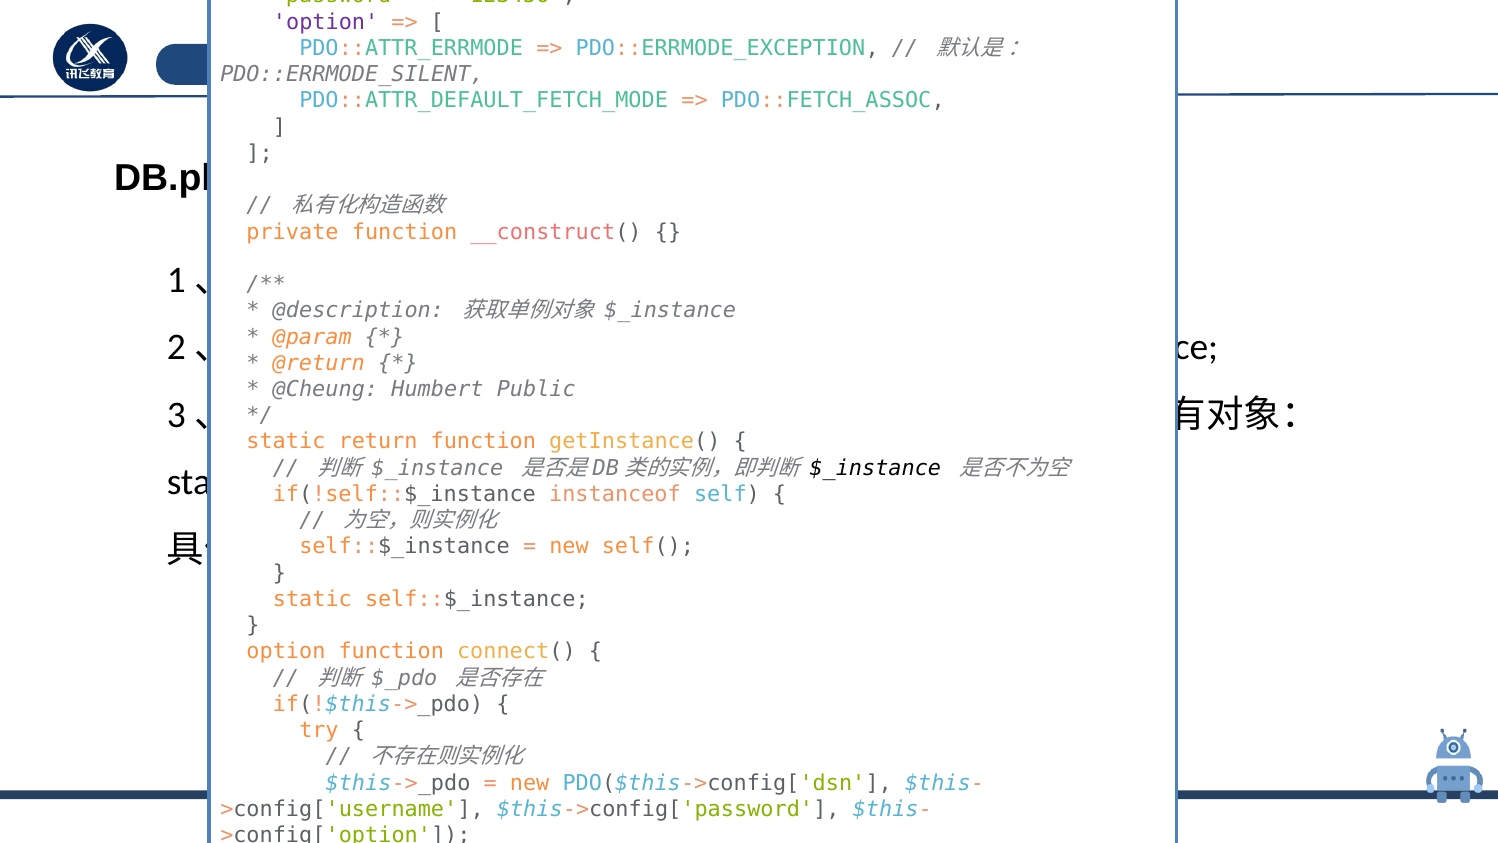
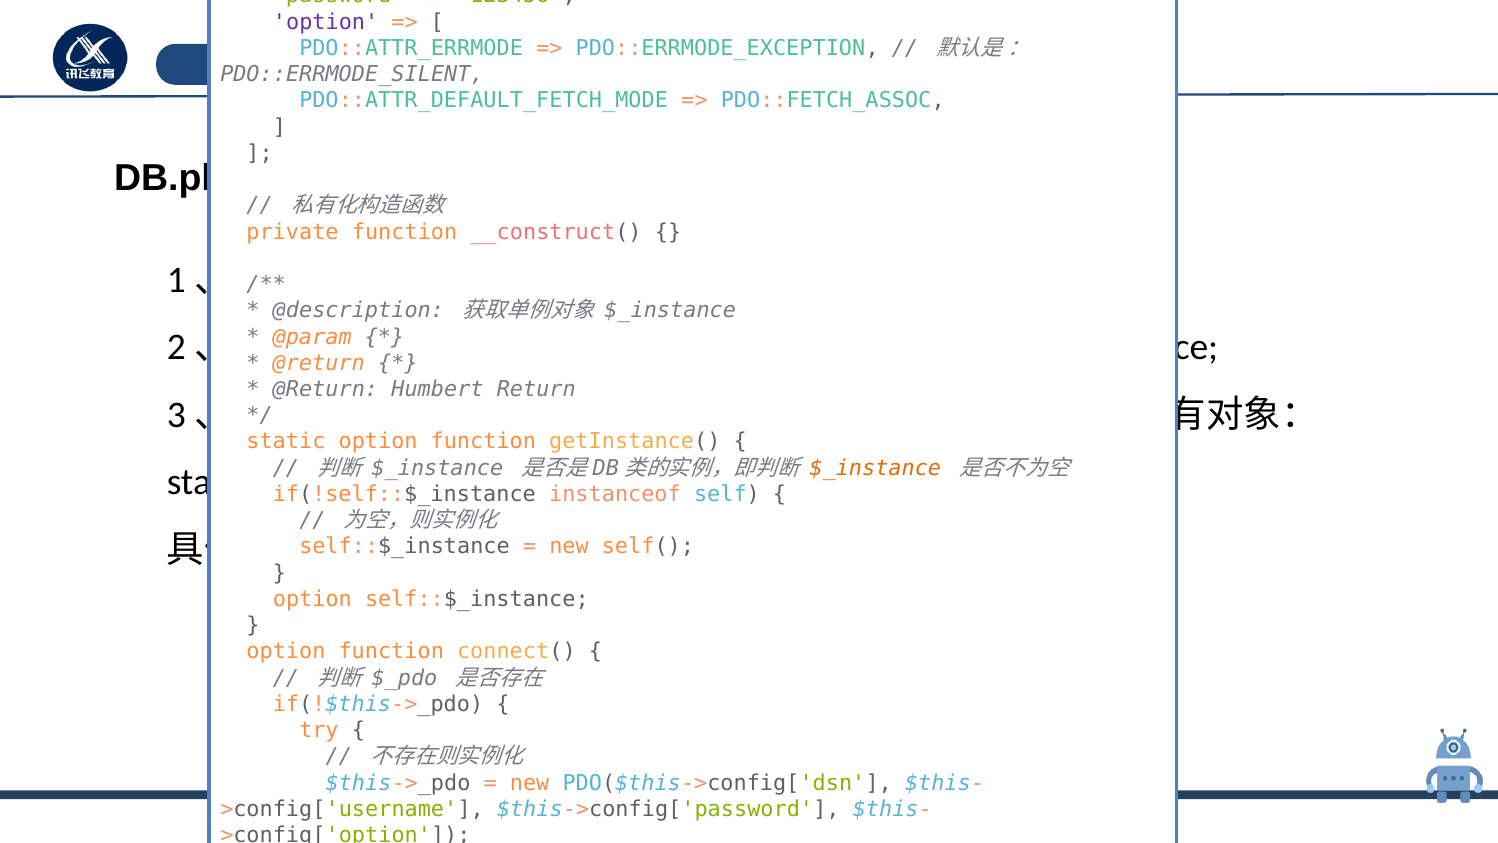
@Cheung at (325, 389): @Cheung -> @Return
Humbert Public: Public -> Return
static return: return -> option
$_instance at (875, 468) colour: black -> orange
static at (312, 599): static -> option
